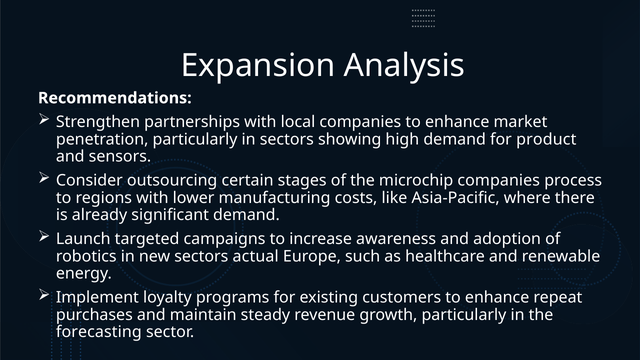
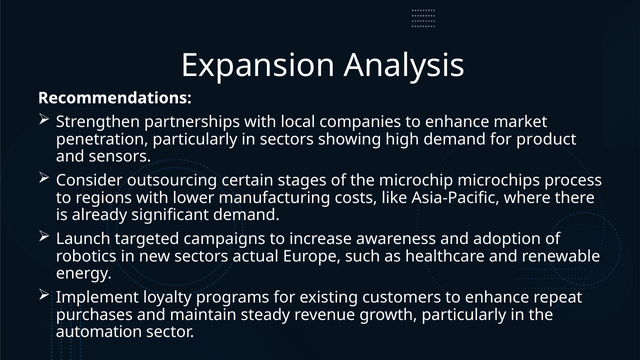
microchip companies: companies -> microchips
forecasting: forecasting -> automation
